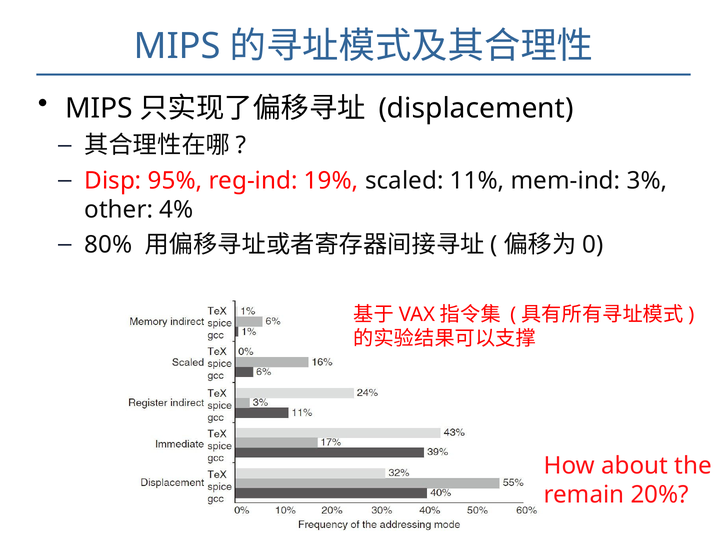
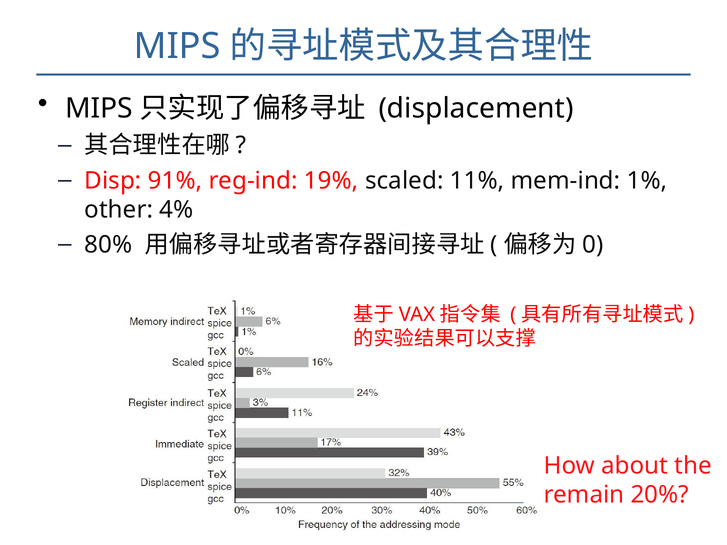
95%: 95% -> 91%
3%: 3% -> 1%
